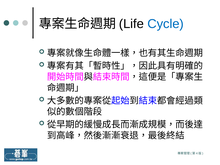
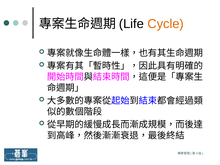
Cycle colour: blue -> orange
